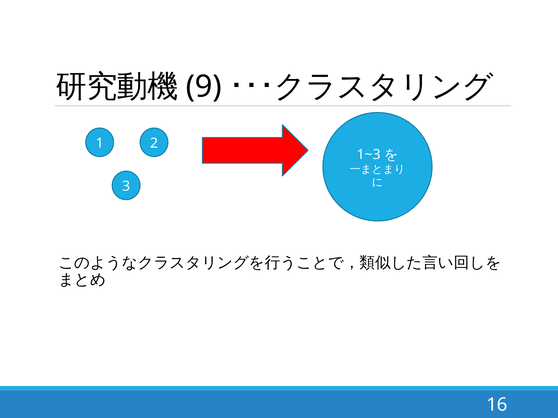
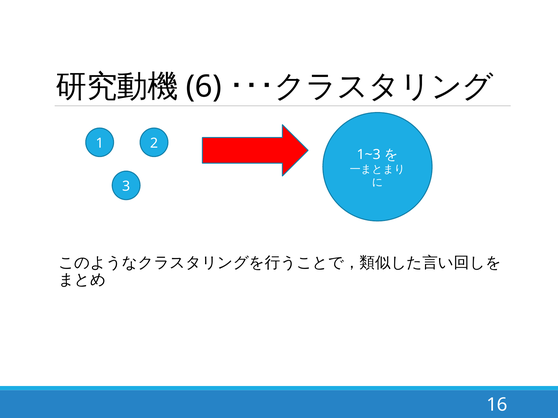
9: 9 -> 6
